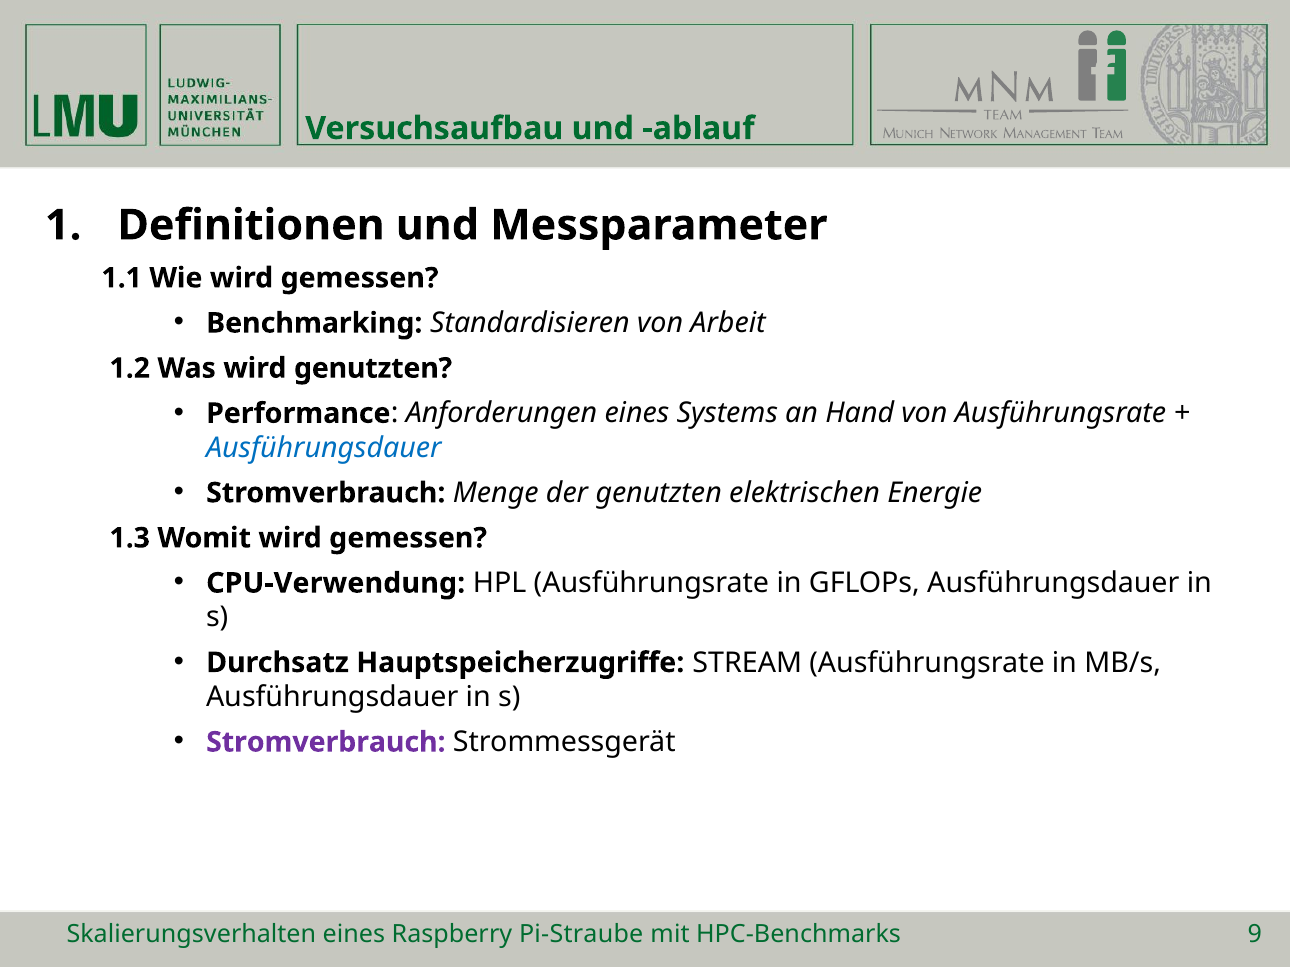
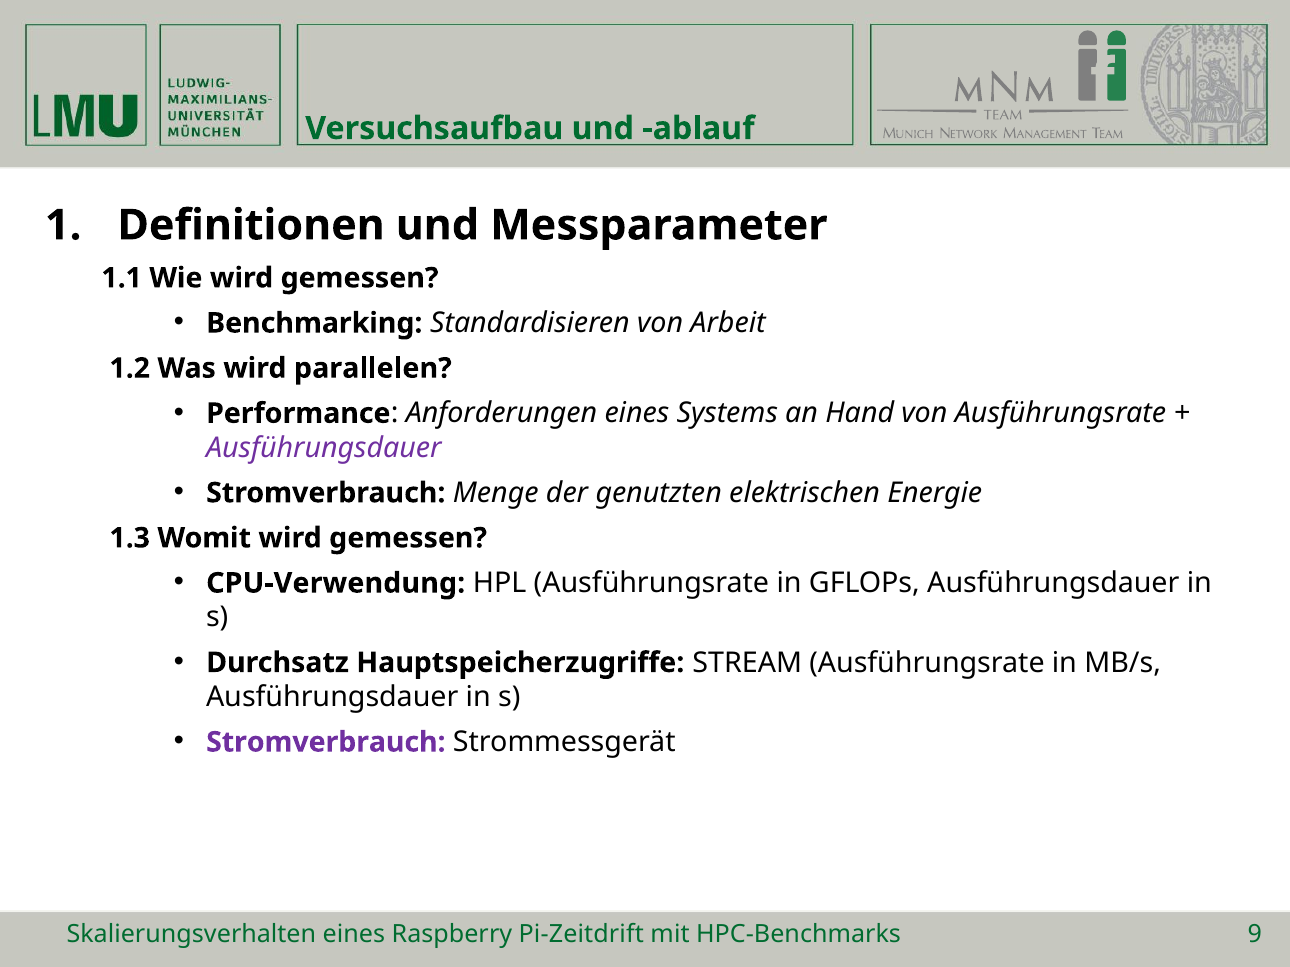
wird genutzten: genutzten -> parallelen
Ausführungsdauer at (324, 448) colour: blue -> purple
Pi-Straube: Pi-Straube -> Pi-Zeitdrift
